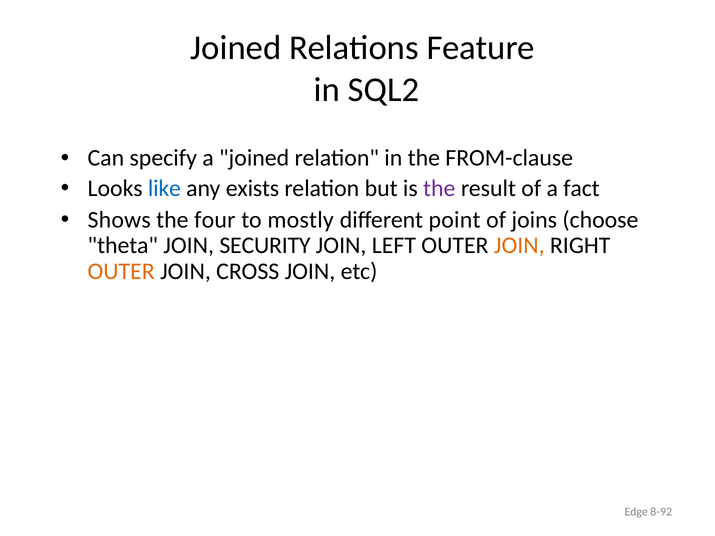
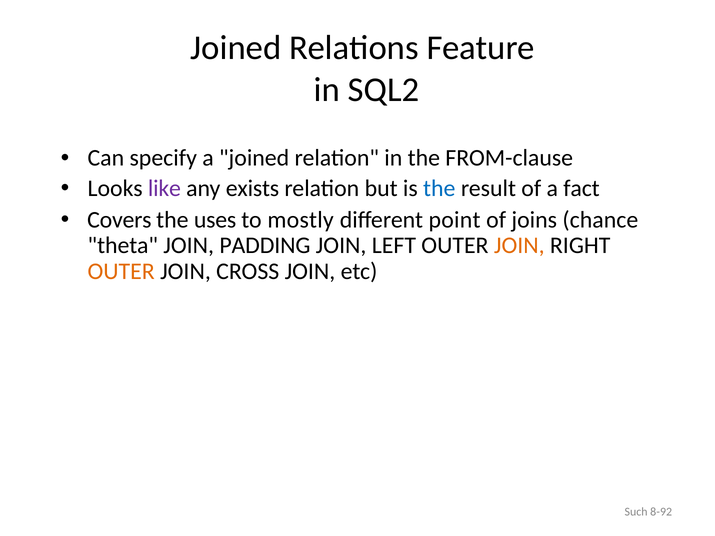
like colour: blue -> purple
the at (439, 189) colour: purple -> blue
Shows: Shows -> Covers
four: four -> uses
choose: choose -> chance
SECURITY: SECURITY -> PADDING
Edge: Edge -> Such
